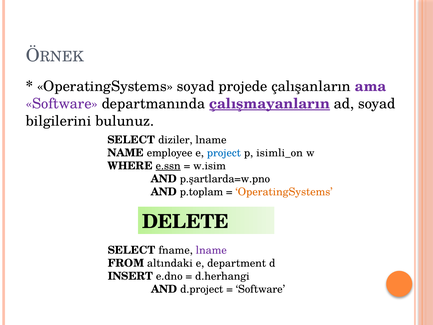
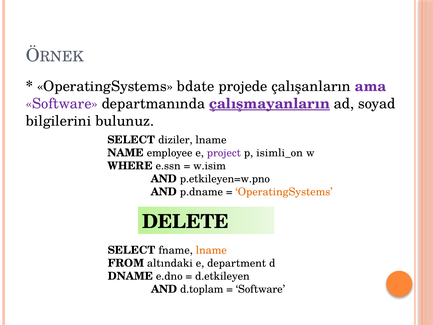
OperatingSystems soyad: soyad -> bdate
project colour: blue -> purple
e.ssn underline: present -> none
p.şartlarda=w.pno: p.şartlarda=w.pno -> p.etkileyen=w.pno
p.toplam: p.toplam -> p.dname
lname at (211, 250) colour: purple -> orange
INSERT: INSERT -> DNAME
d.herhangi: d.herhangi -> d.etkileyen
d.project: d.project -> d.toplam
